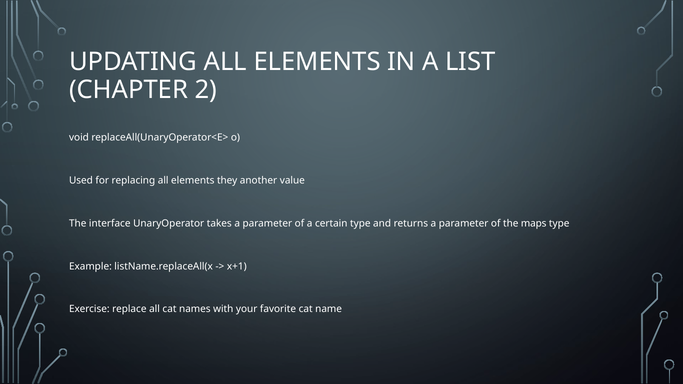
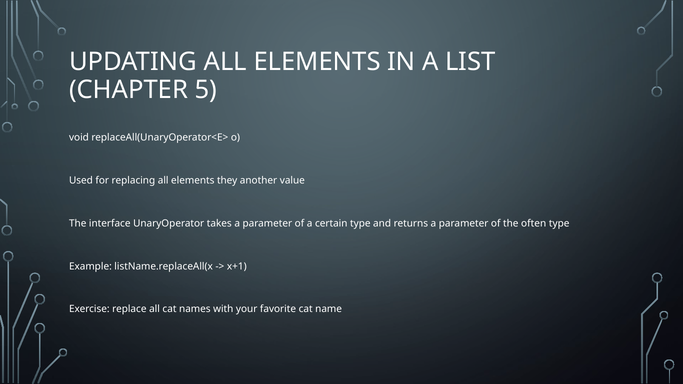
2: 2 -> 5
maps: maps -> often
